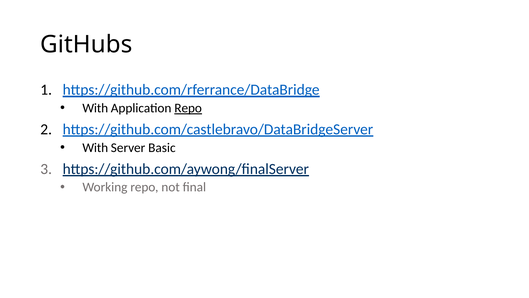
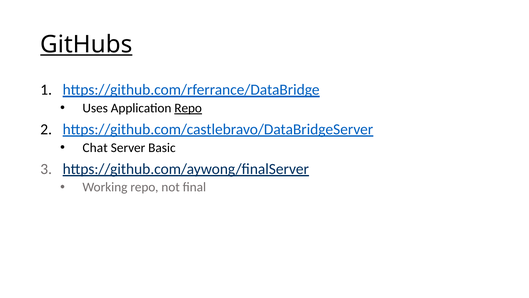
GitHubs underline: none -> present
With at (95, 108): With -> Uses
With at (95, 147): With -> Chat
